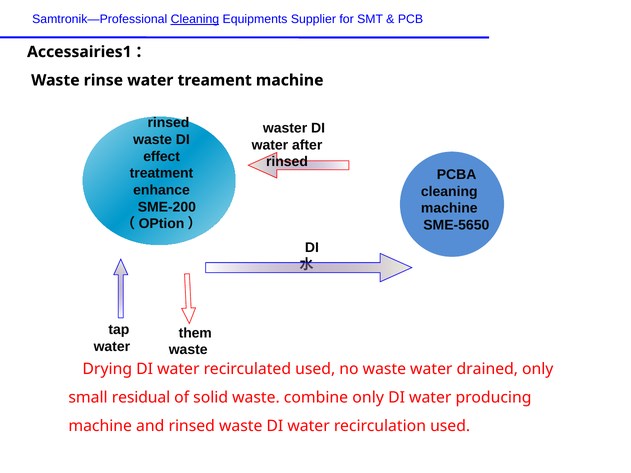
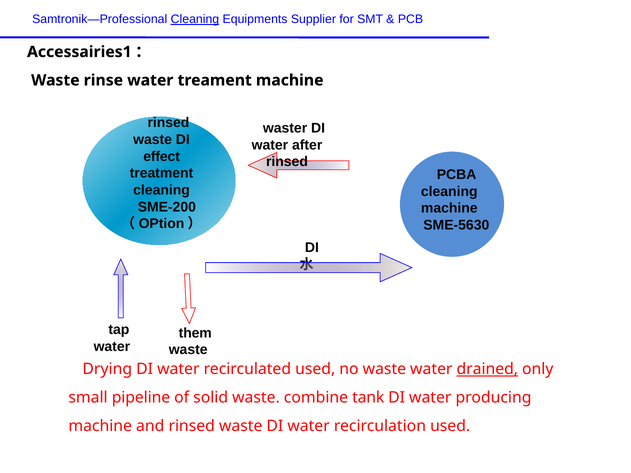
enhance at (162, 190): enhance -> cleaning
SME-5650: SME-5650 -> SME-5630
drained underline: none -> present
residual: residual -> pipeline
combine only: only -> tank
